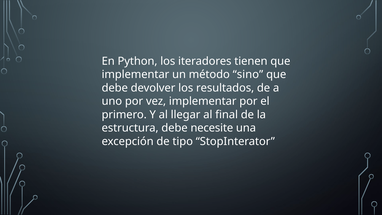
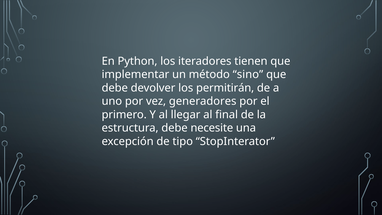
resultados: resultados -> permitirán
vez implementar: implementar -> generadores
